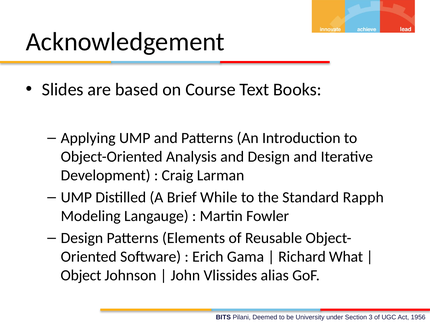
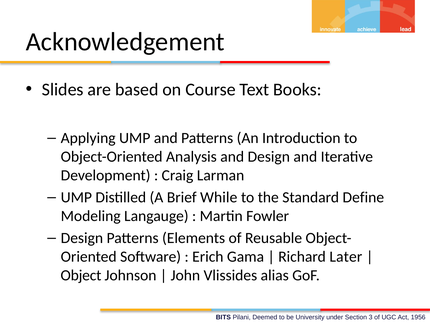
Rapph: Rapph -> Define
What: What -> Later
